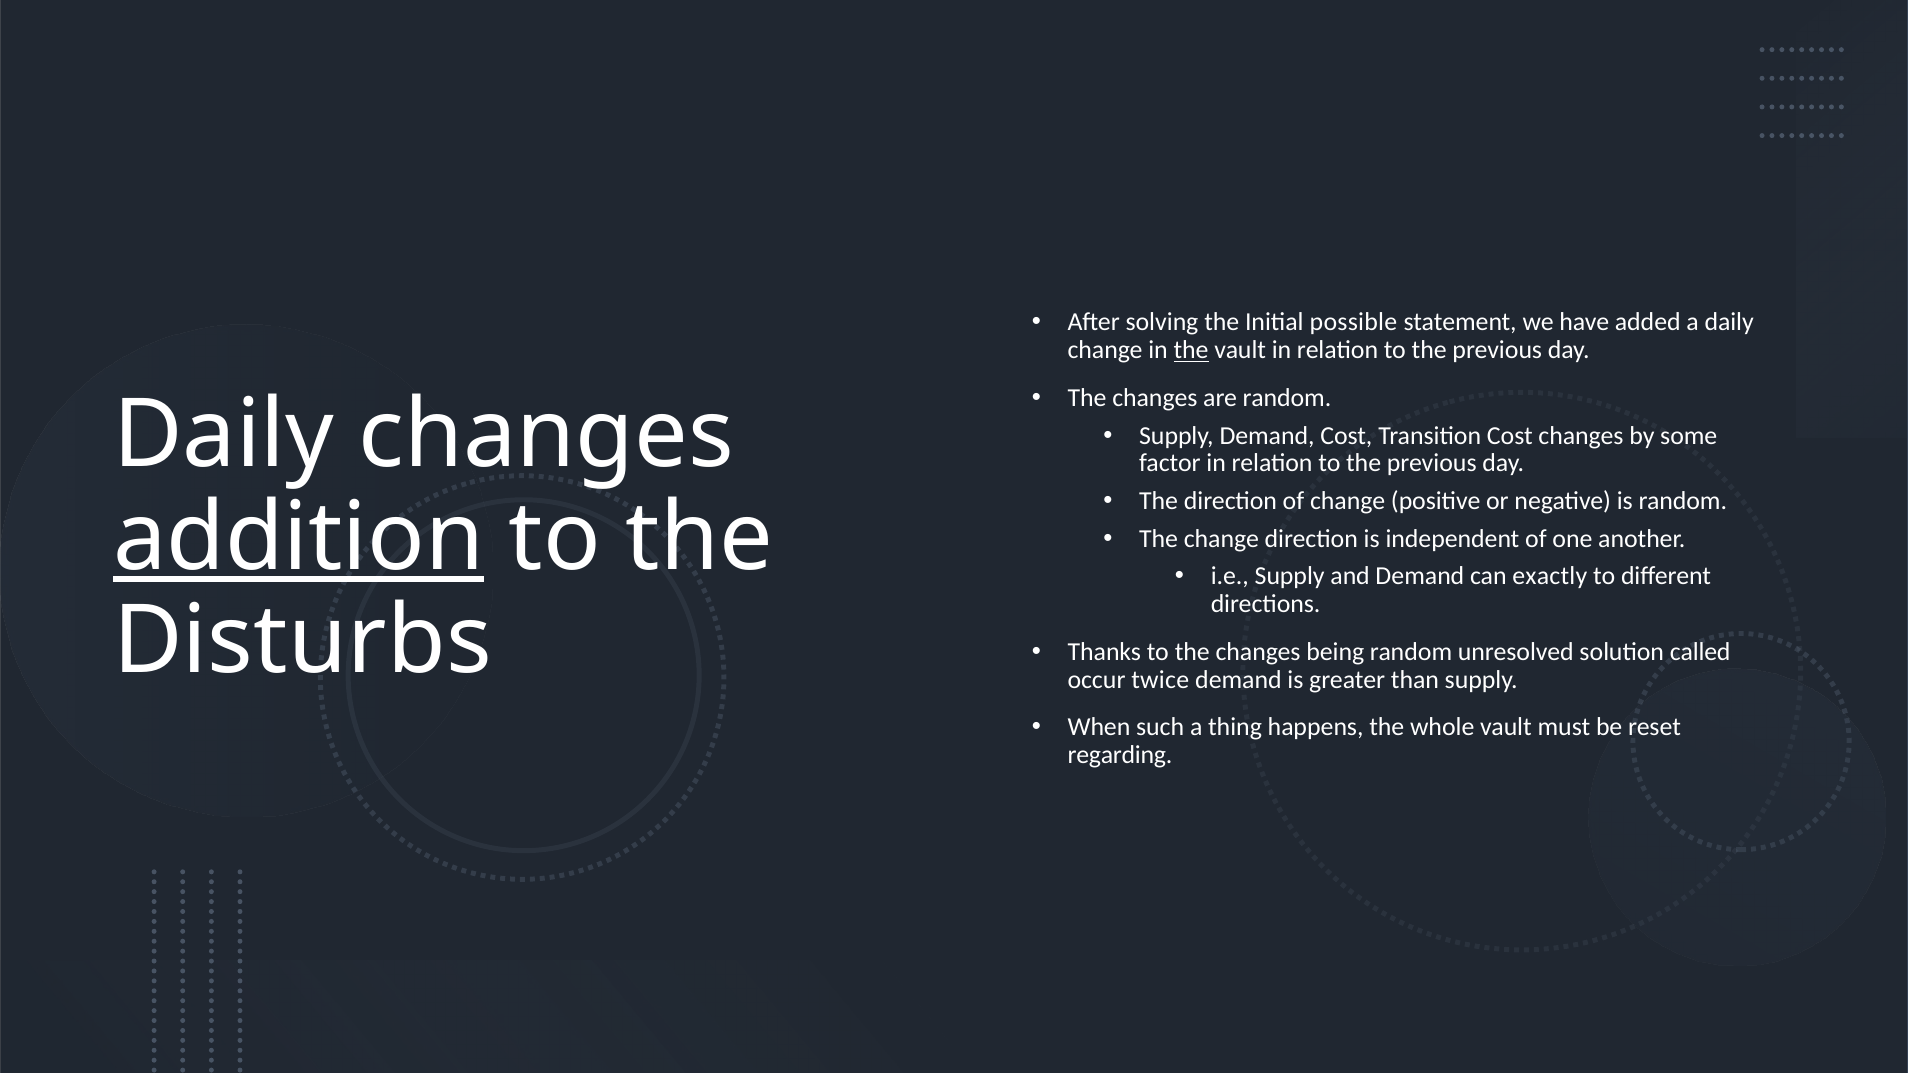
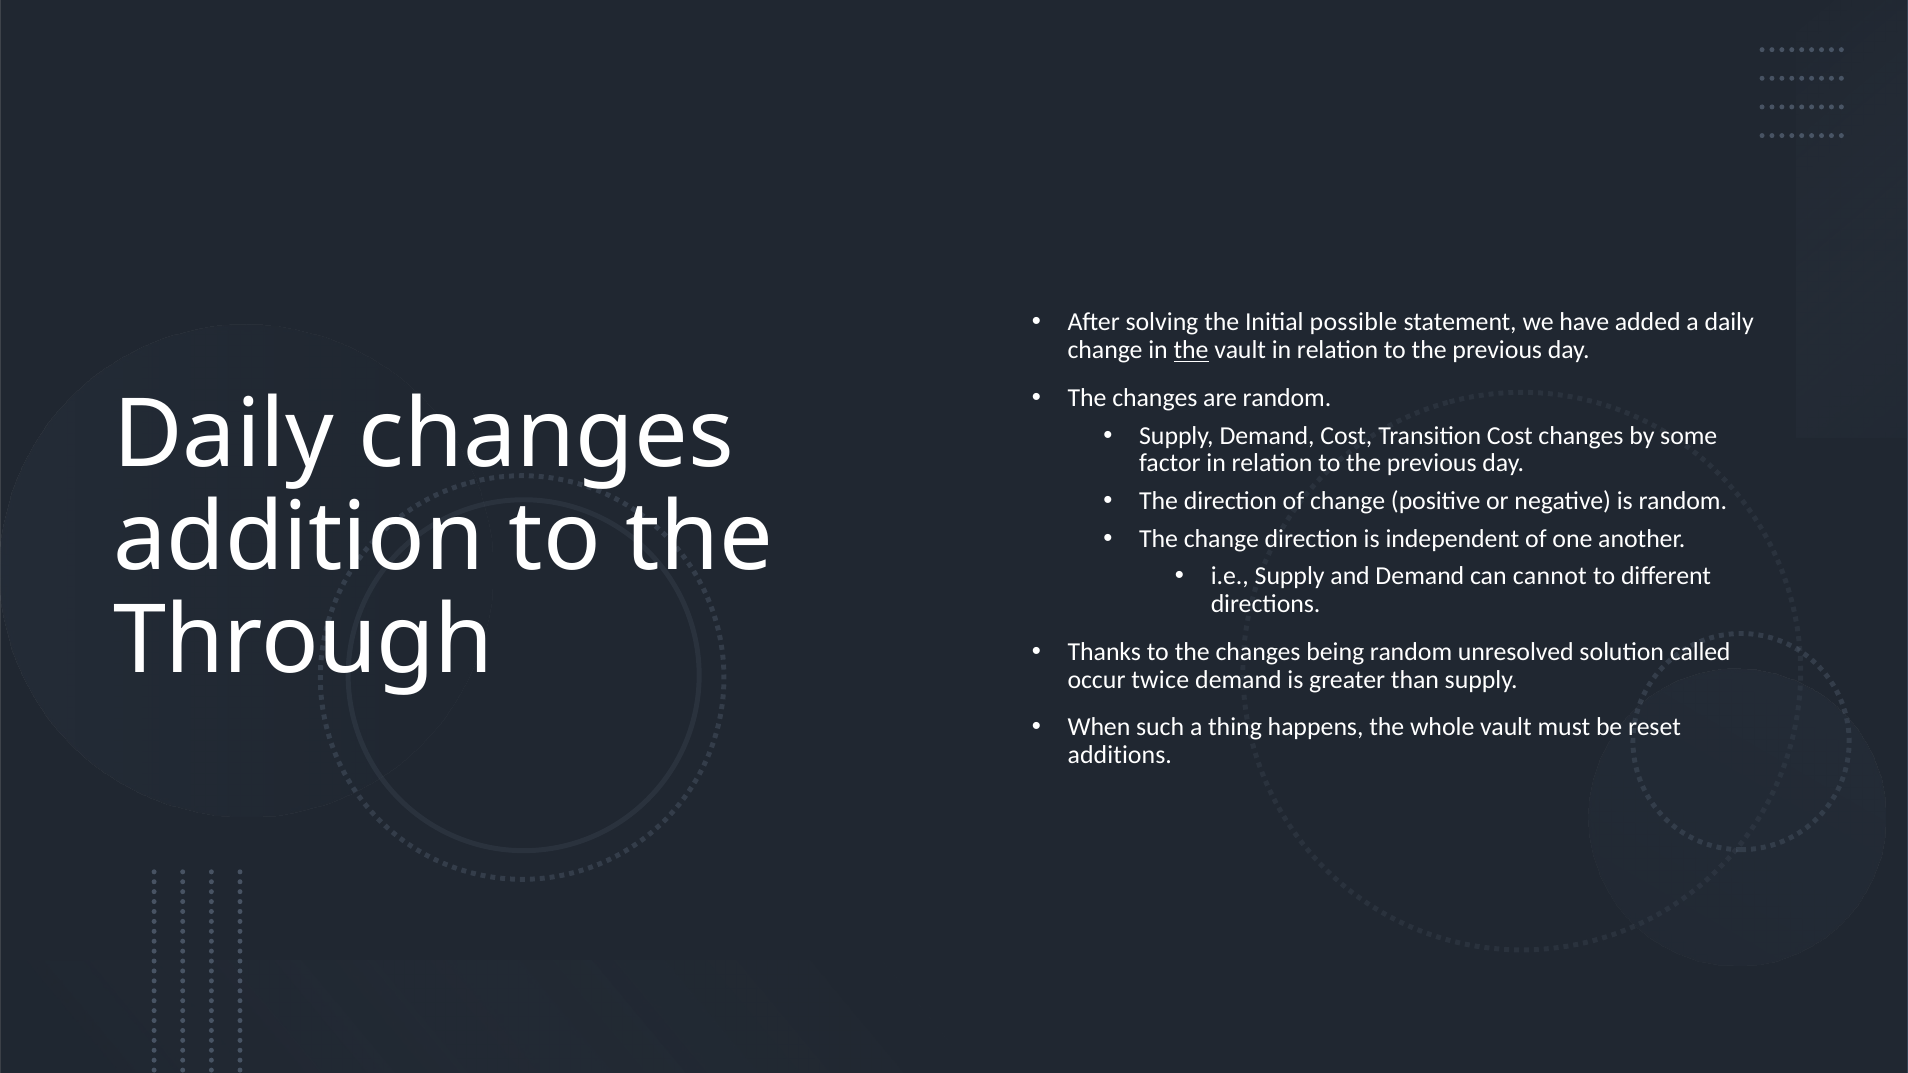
addition underline: present -> none
exactly: exactly -> cannot
Disturbs: Disturbs -> Through
regarding: regarding -> additions
